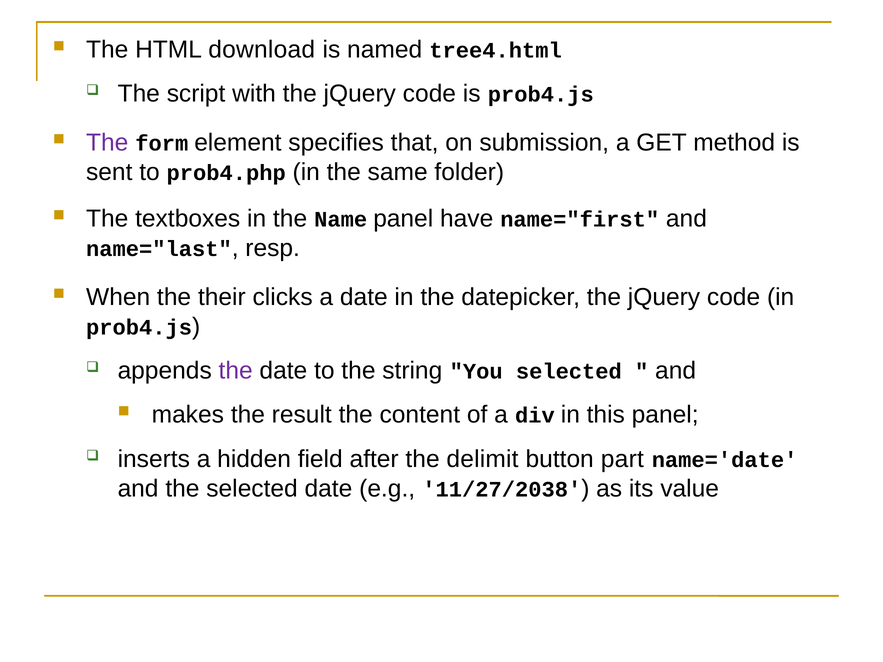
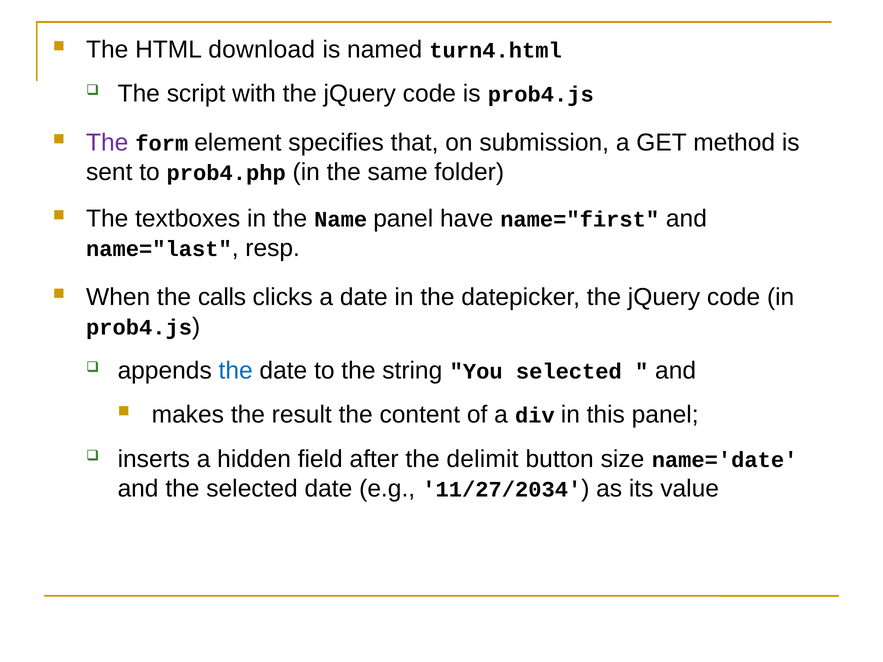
tree4.html: tree4.html -> turn4.html
their: their -> calls
the at (236, 371) colour: purple -> blue
part: part -> size
11/27/2038: 11/27/2038 -> 11/27/2034
